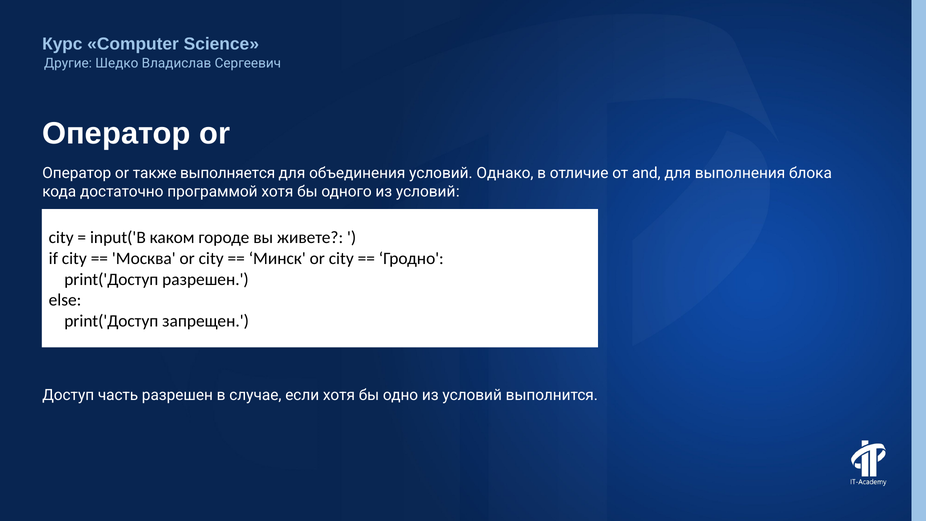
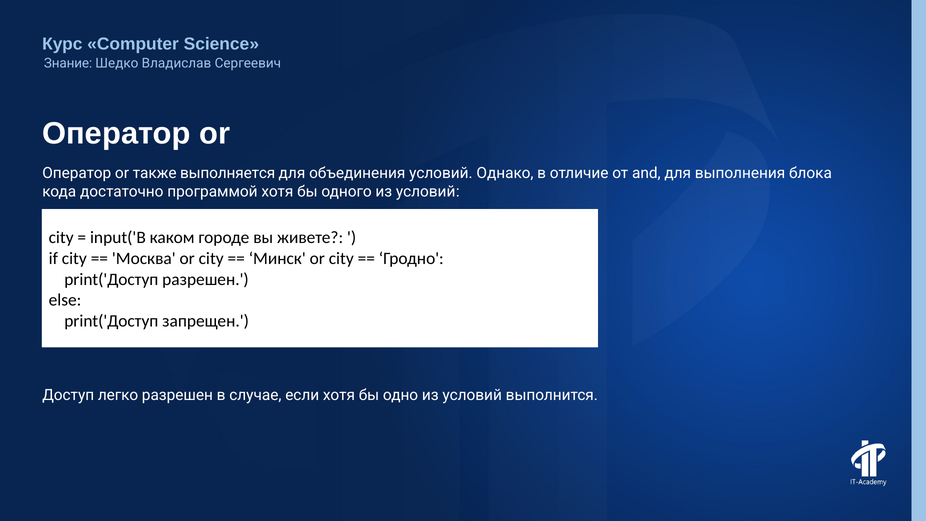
Другие: Другие -> Знание
часть: часть -> легко
